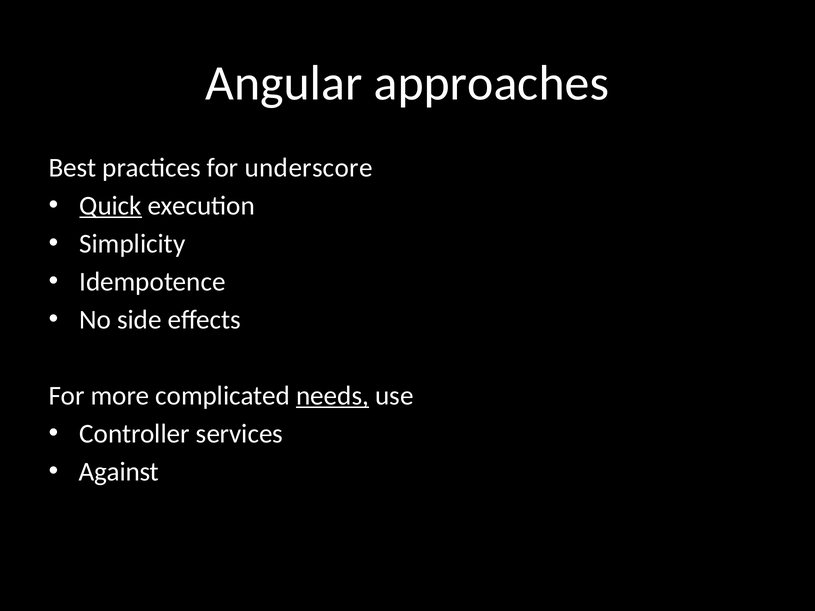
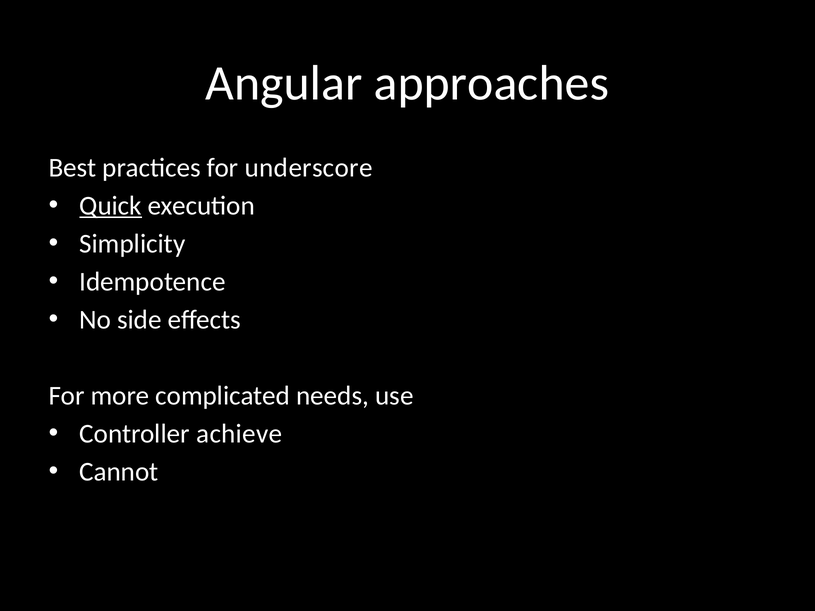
needs underline: present -> none
services: services -> achieve
Against: Against -> Cannot
